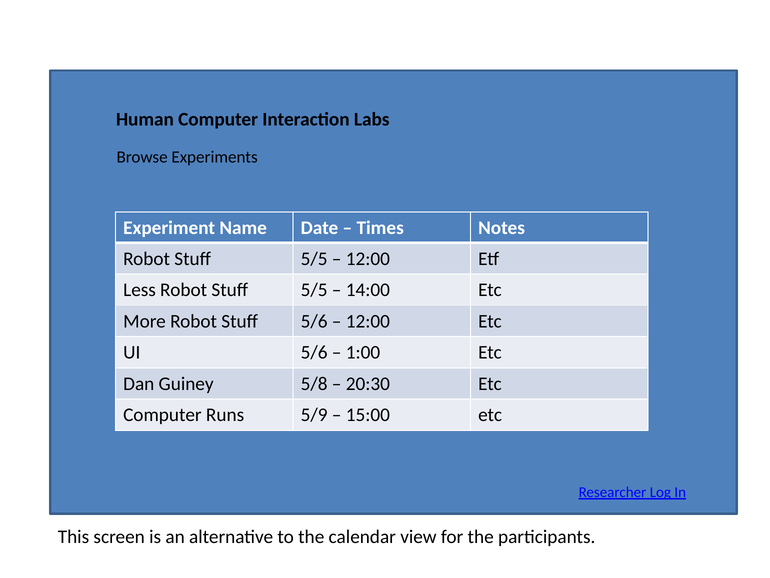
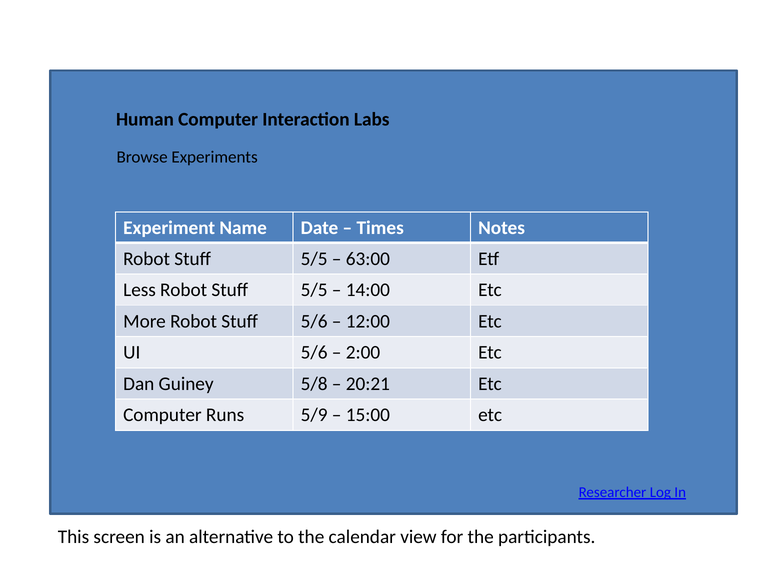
12:00 at (368, 258): 12:00 -> 63:00
1:00: 1:00 -> 2:00
20:30: 20:30 -> 20:21
